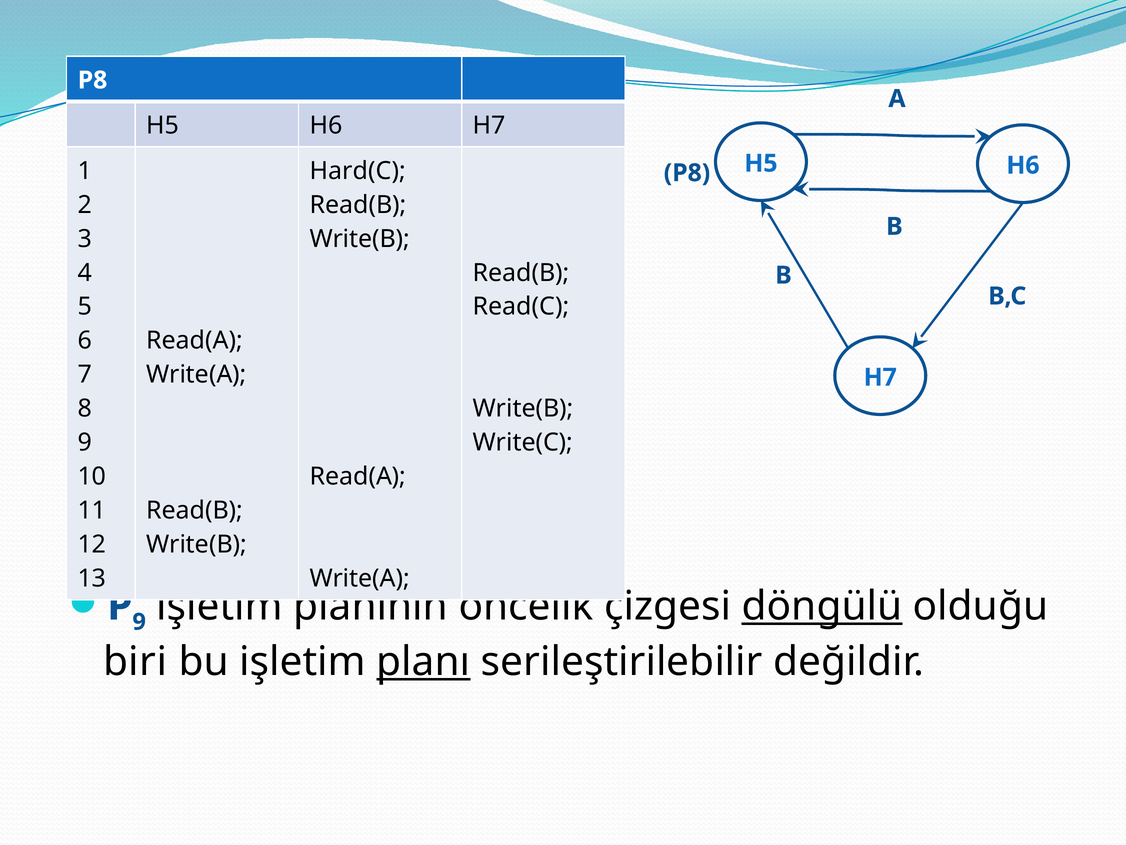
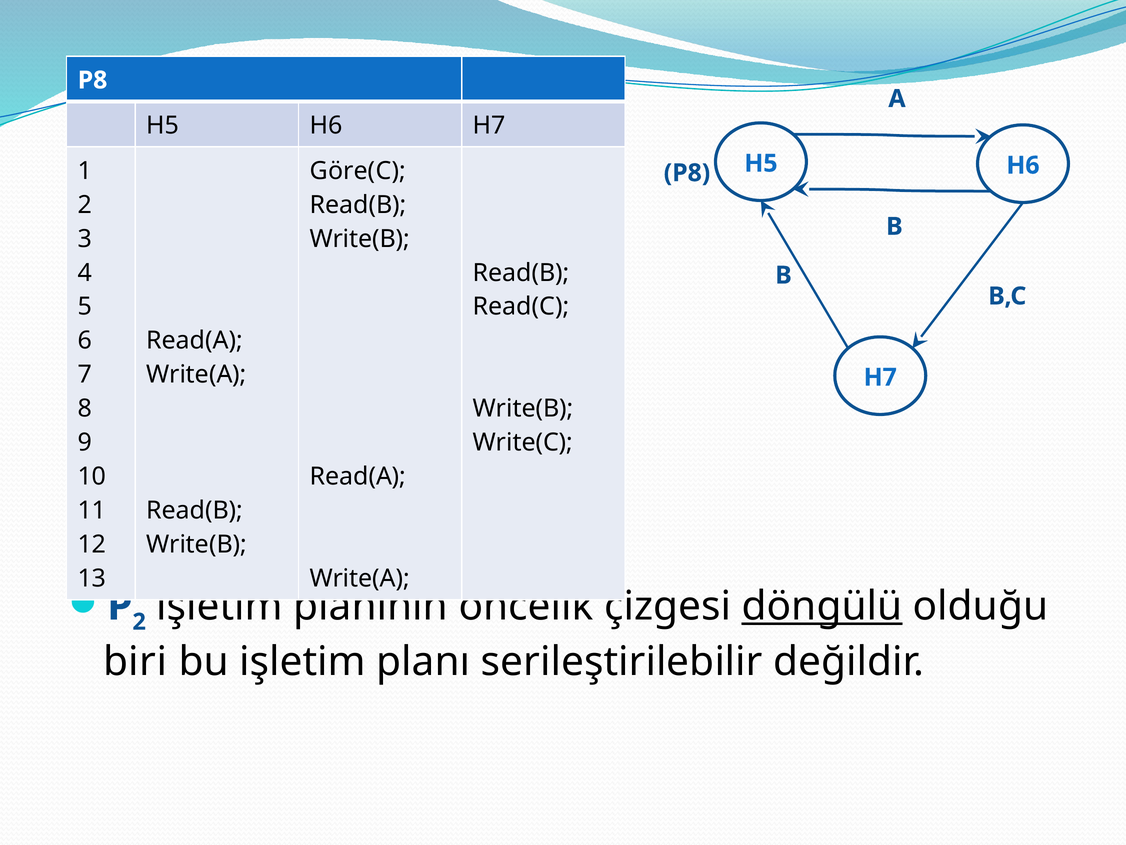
Hard(C: Hard(C -> Göre(C
9 at (139, 622): 9 -> 2
planı underline: present -> none
